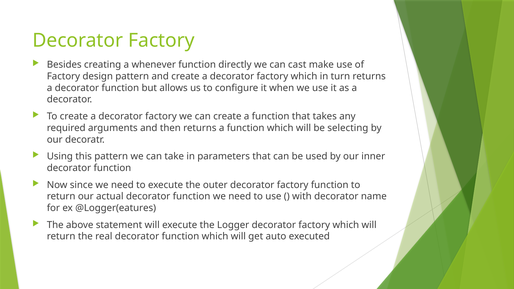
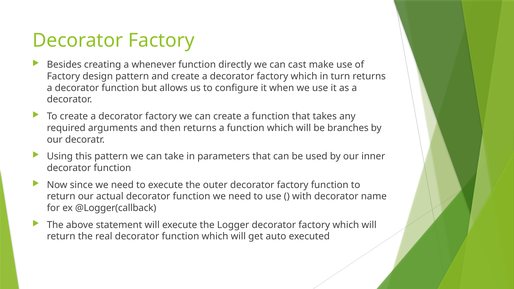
selecting: selecting -> branches
@Logger(eatures: @Logger(eatures -> @Logger(callback
